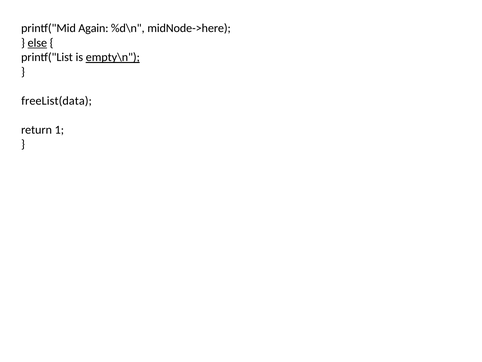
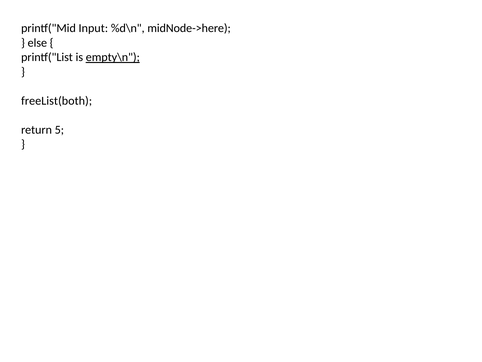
Again: Again -> Input
else underline: present -> none
freeList(data: freeList(data -> freeList(both
1: 1 -> 5
